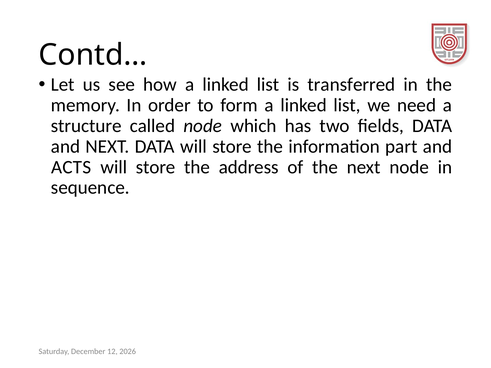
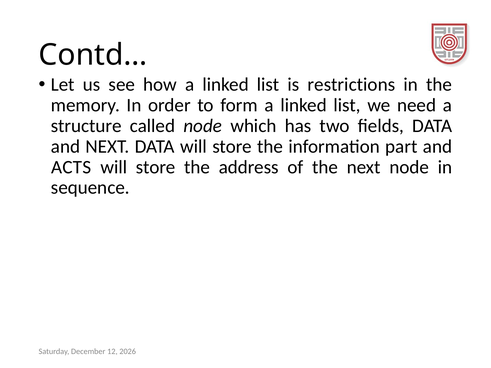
transferred: transferred -> restrictions
